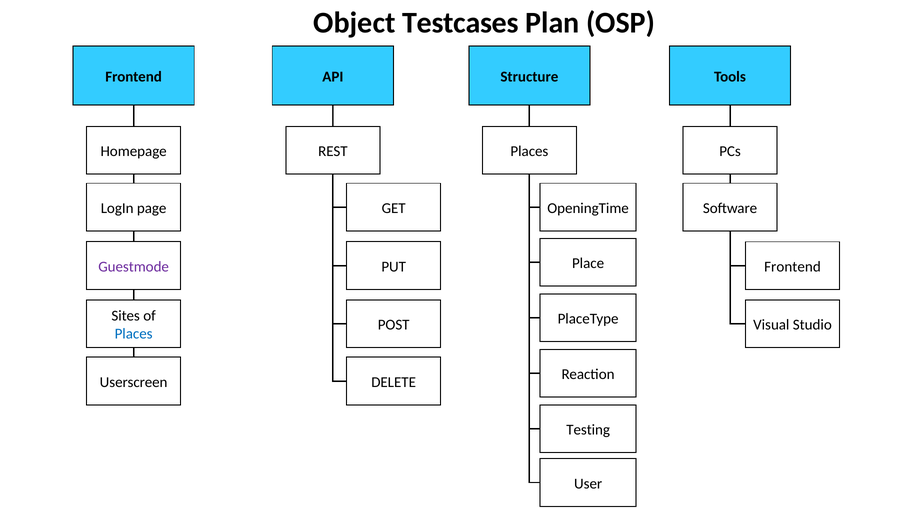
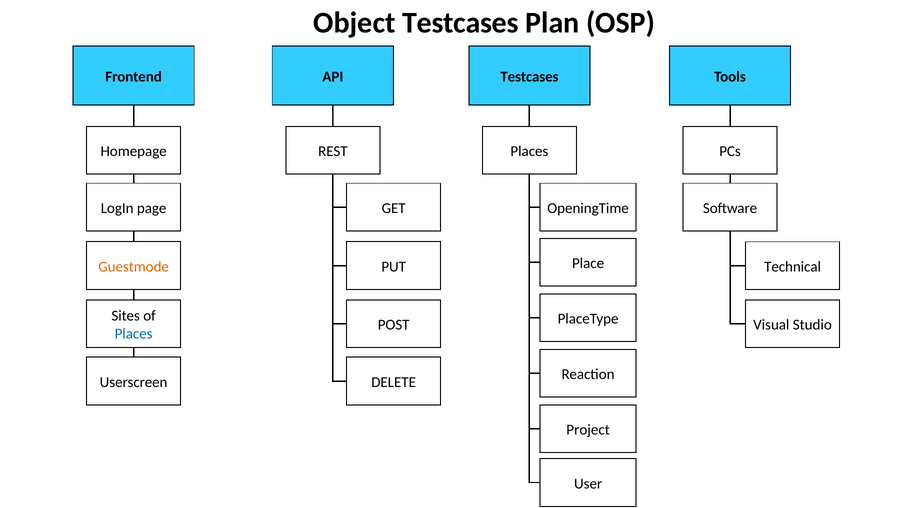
API Structure: Structure -> Testcases
Guestmode colour: purple -> orange
Frontend at (792, 266): Frontend -> Technical
Testing: Testing -> Project
